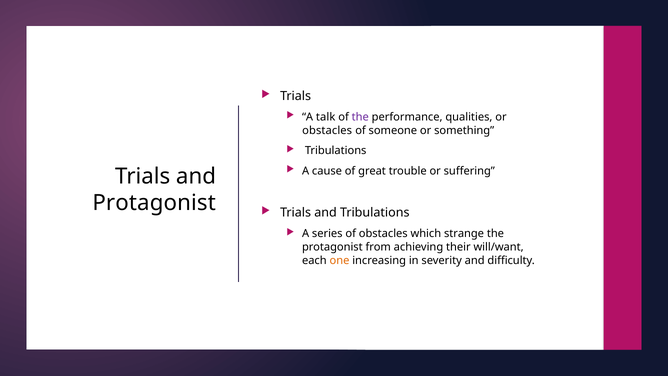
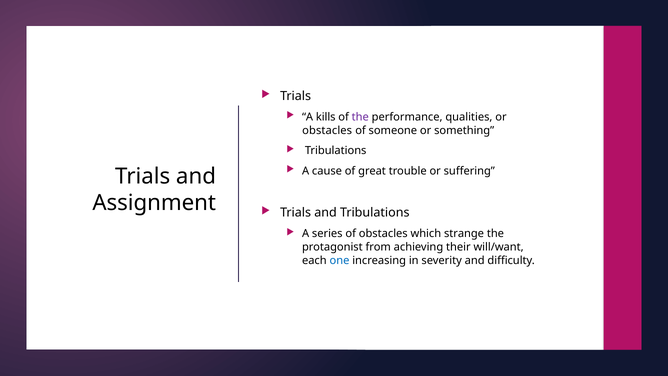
talk: talk -> kills
Protagonist at (154, 203): Protagonist -> Assignment
one colour: orange -> blue
